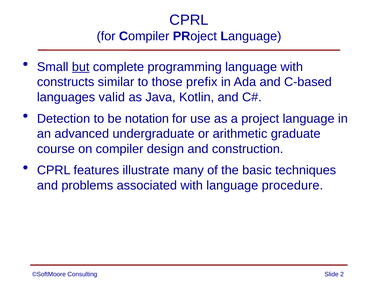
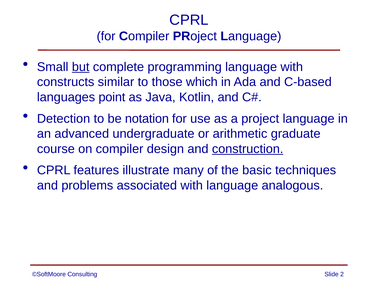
prefix: prefix -> which
valid: valid -> point
construction underline: none -> present
procedure: procedure -> analogous
